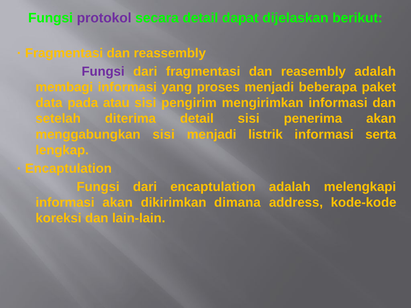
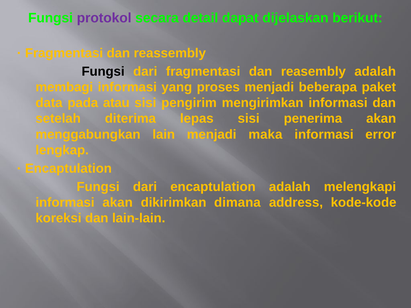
Fungsi at (103, 72) colour: purple -> black
diterima detail: detail -> lepas
menggabungkan sisi: sisi -> lain
listrik: listrik -> maka
serta: serta -> error
